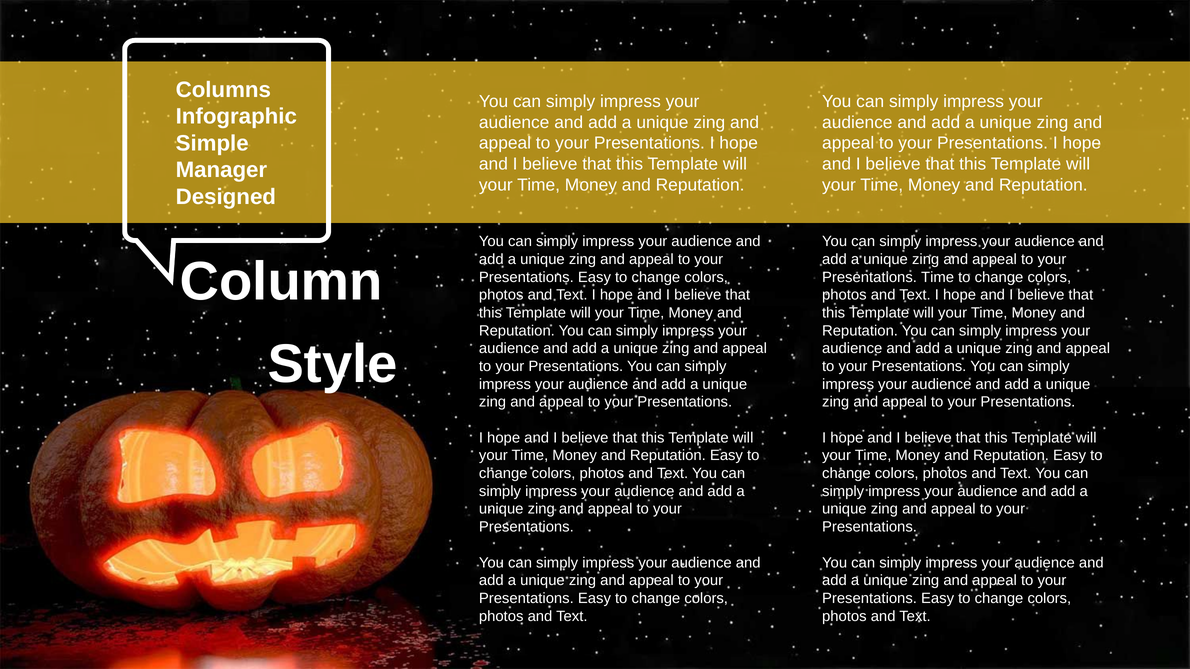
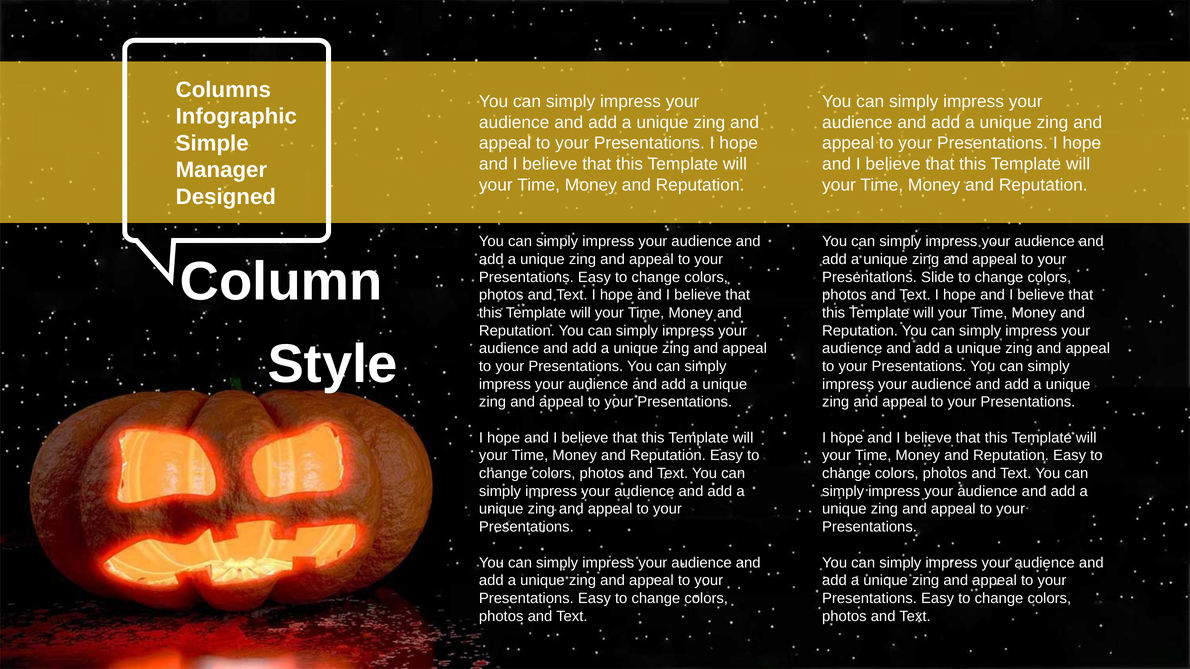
Presentations Time: Time -> Slide
